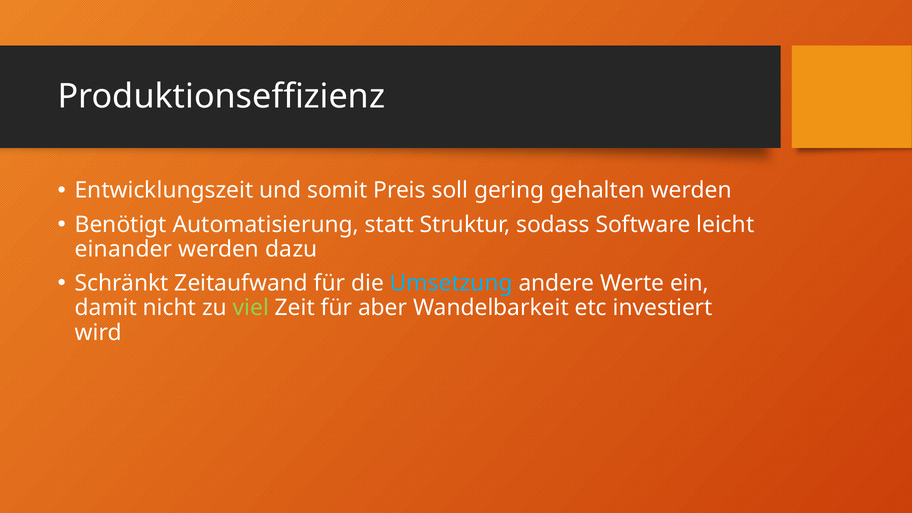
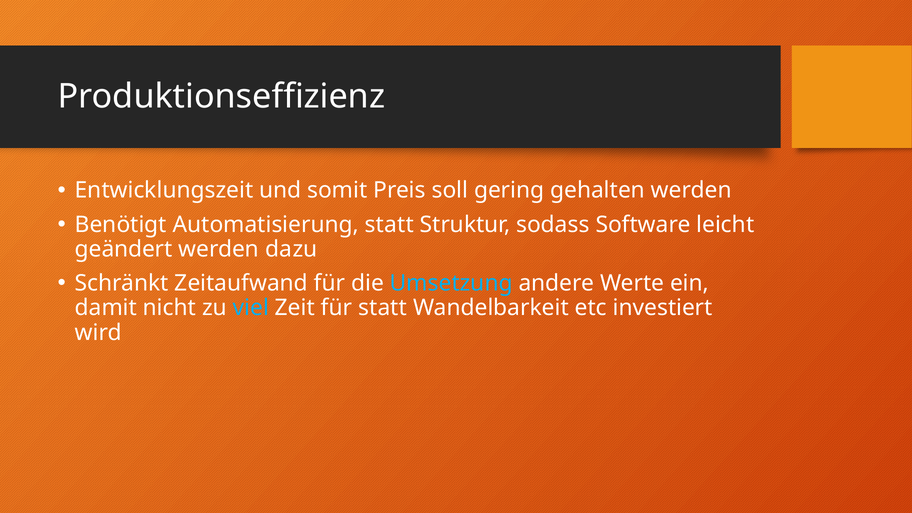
einander: einander -> geändert
viel colour: light green -> light blue
für aber: aber -> statt
